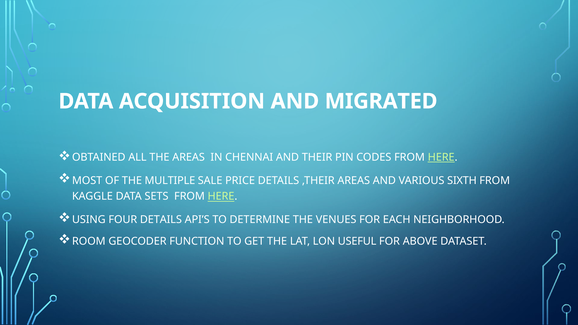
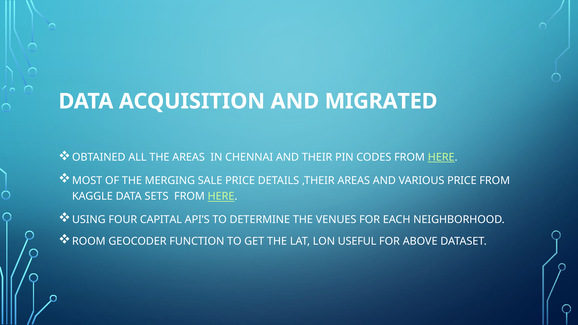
MULTIPLE: MULTIPLE -> MERGING
VARIOUS SIXTH: SIXTH -> PRICE
FOUR DETAILS: DETAILS -> CAPITAL
